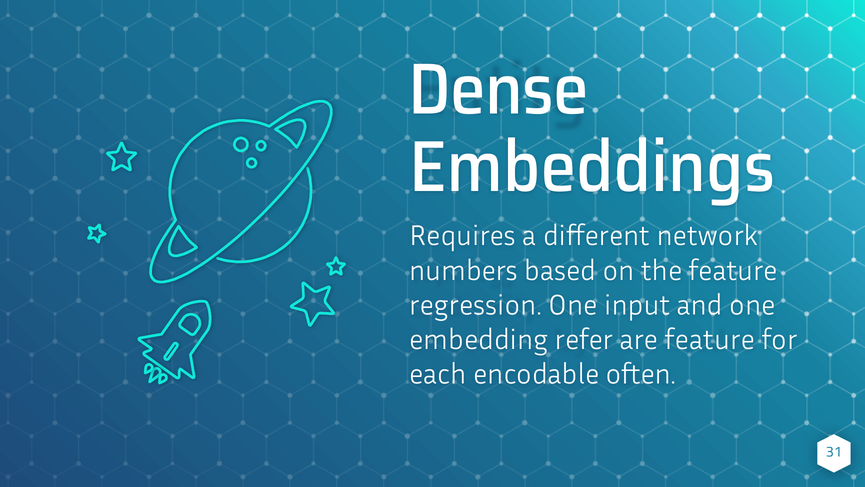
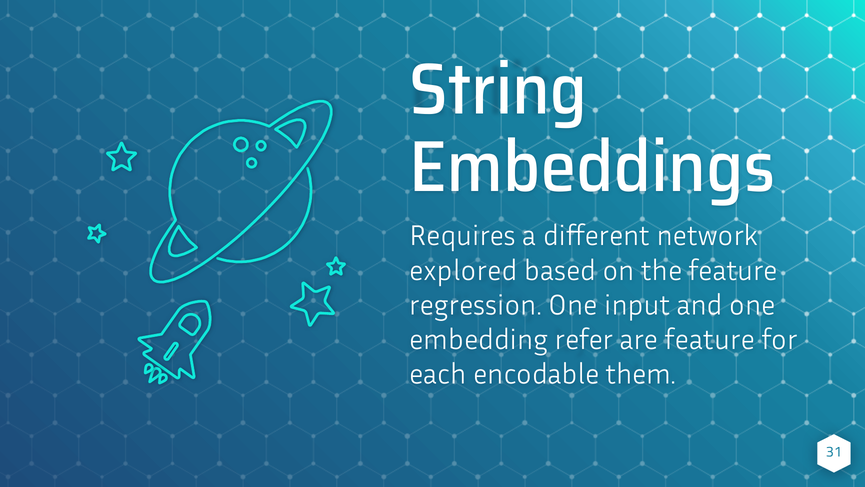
Dense: Dense -> String
numbers: numbers -> explored
often: often -> them
